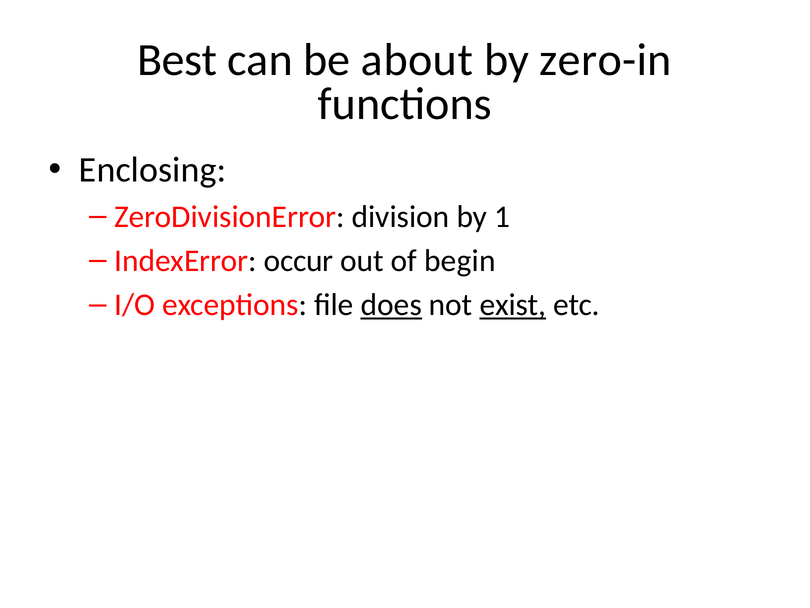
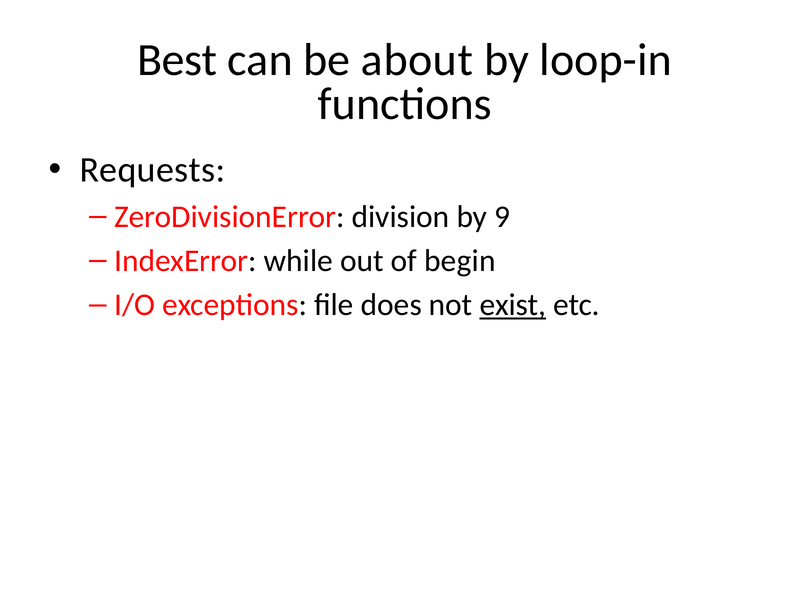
zero-in: zero-in -> loop-in
Enclosing: Enclosing -> Requests
1: 1 -> 9
occur: occur -> while
does underline: present -> none
